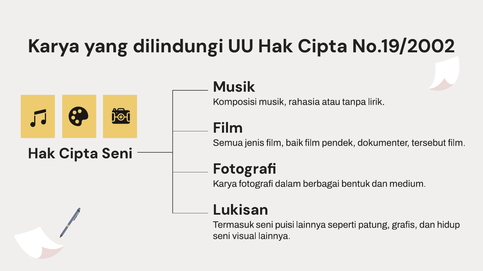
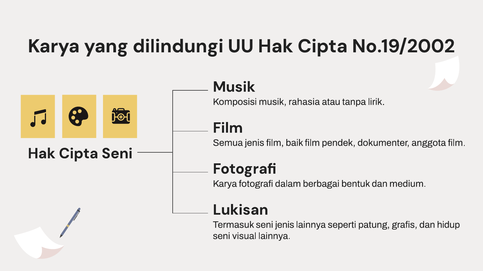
tersebut: tersebut -> anggota
seni puisi: puisi -> jenis
